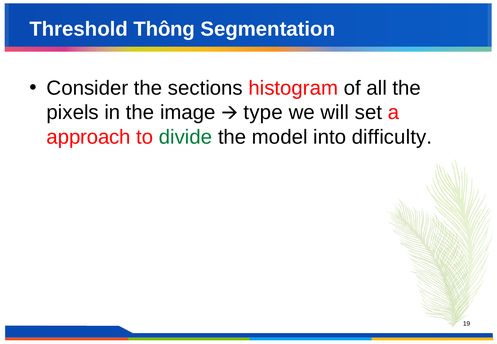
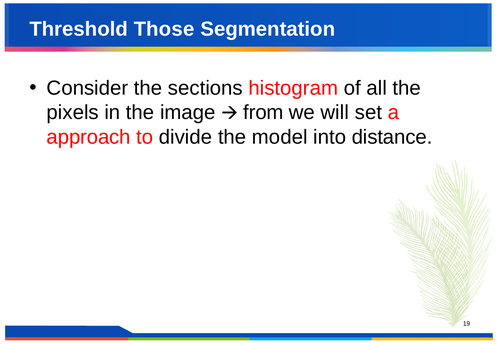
Thông: Thông -> Those
type: type -> from
divide colour: green -> black
difficulty: difficulty -> distance
